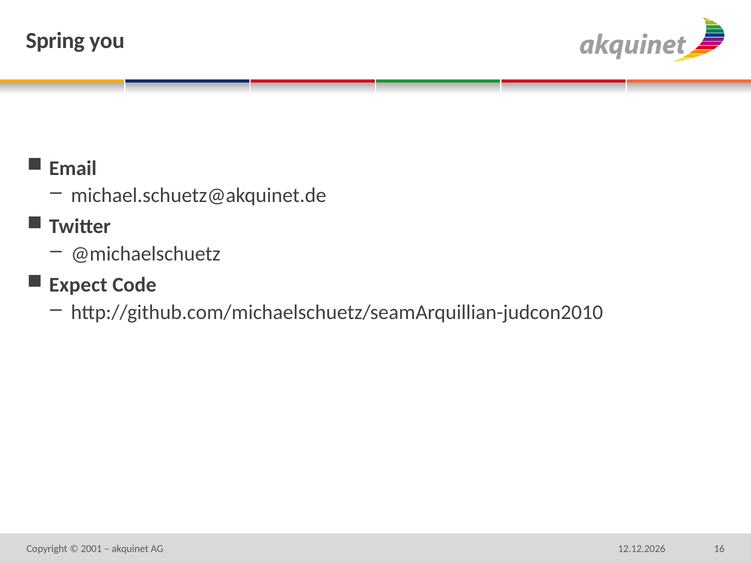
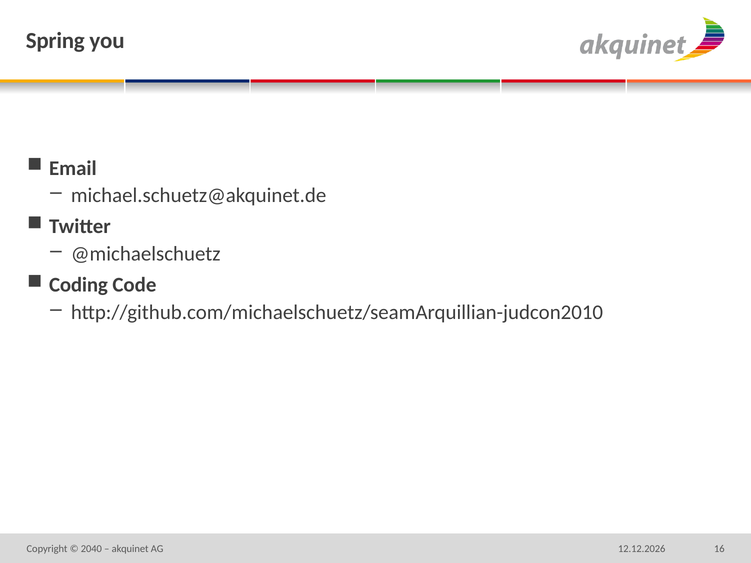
Expect: Expect -> Coding
2001: 2001 -> 2040
